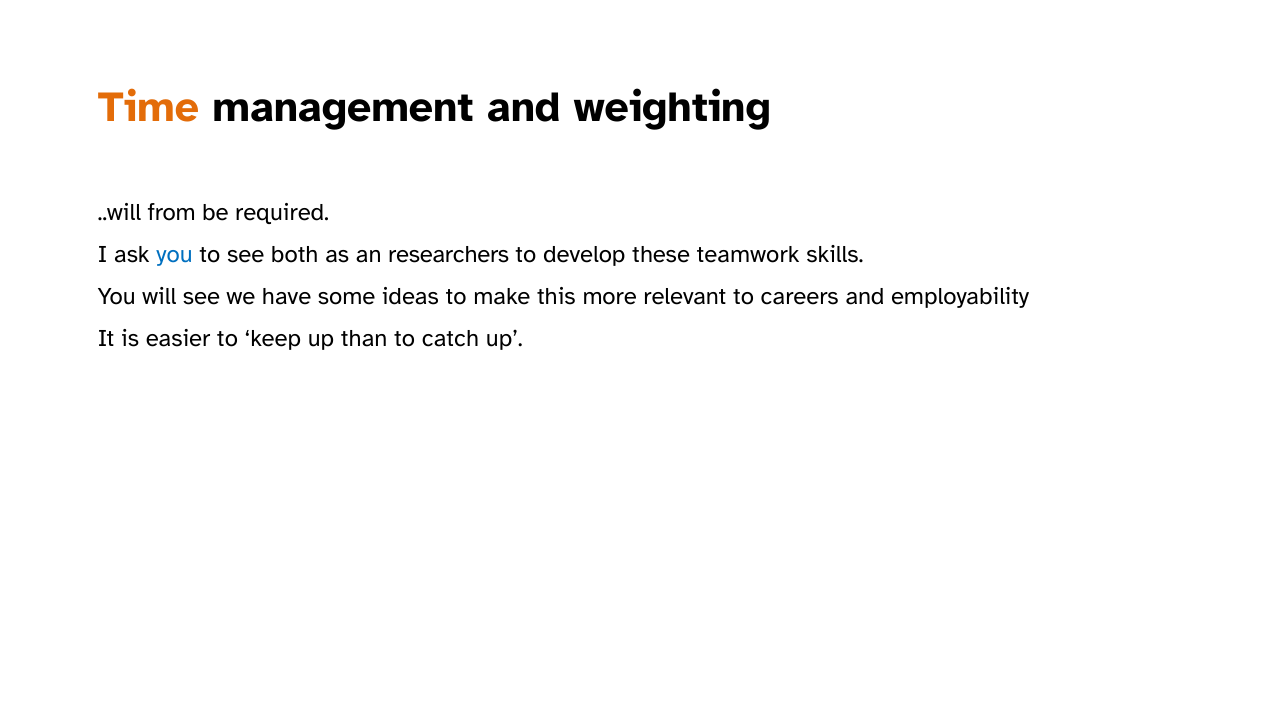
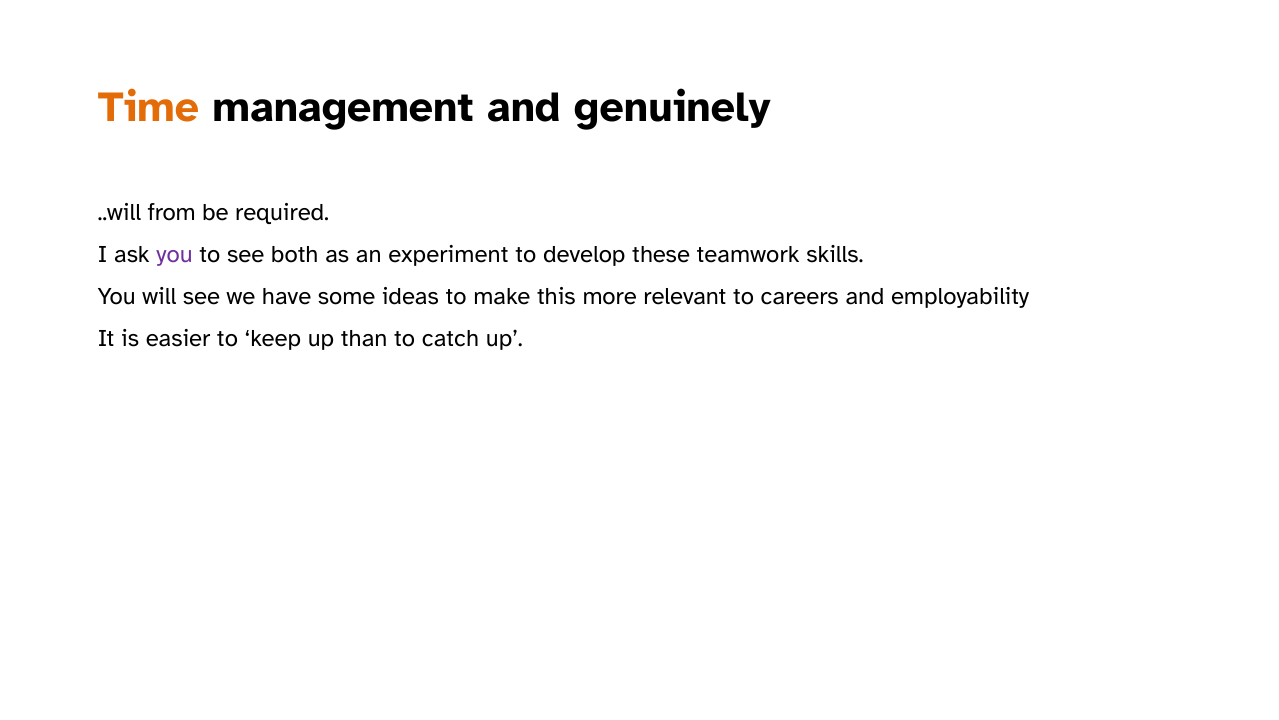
weighting: weighting -> genuinely
you at (175, 254) colour: blue -> purple
researchers: researchers -> experiment
